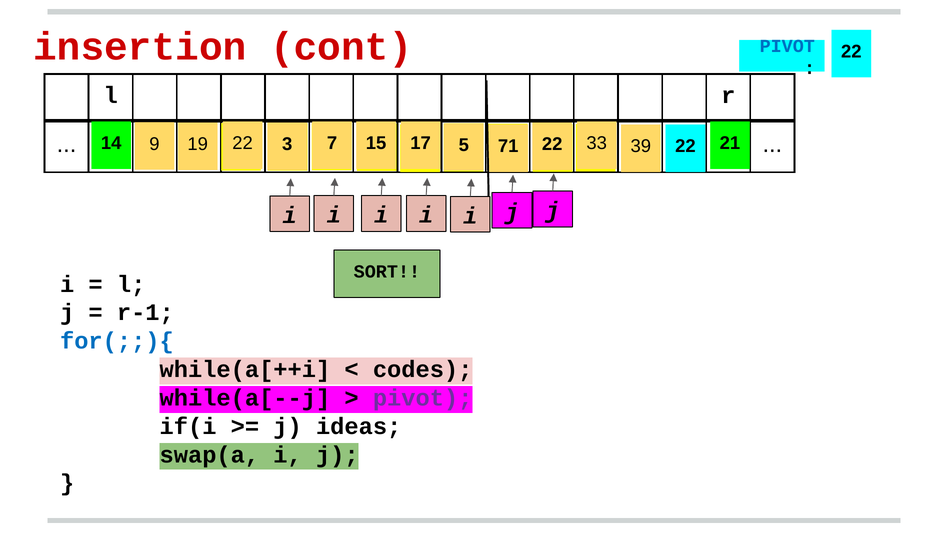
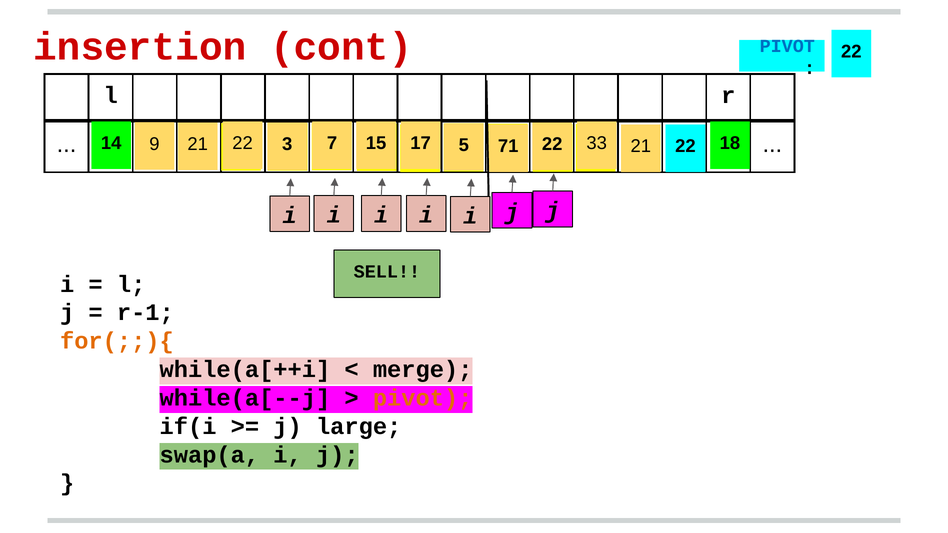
14 19: 19 -> 21
39 at (641, 146): 39 -> 21
21: 21 -> 18
SORT: SORT -> SELL
for(;;){ colour: blue -> orange
codes: codes -> merge
pivot at (423, 398) colour: purple -> orange
ideas: ideas -> large
